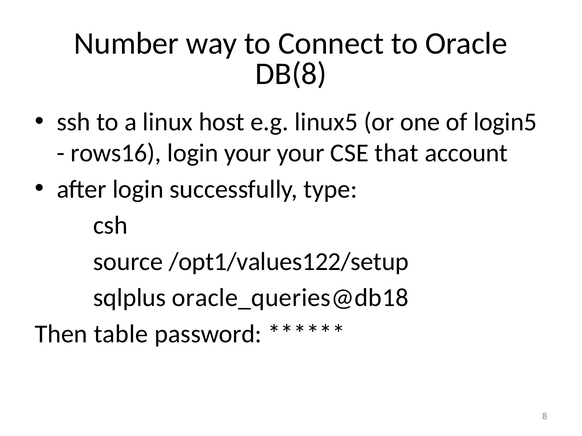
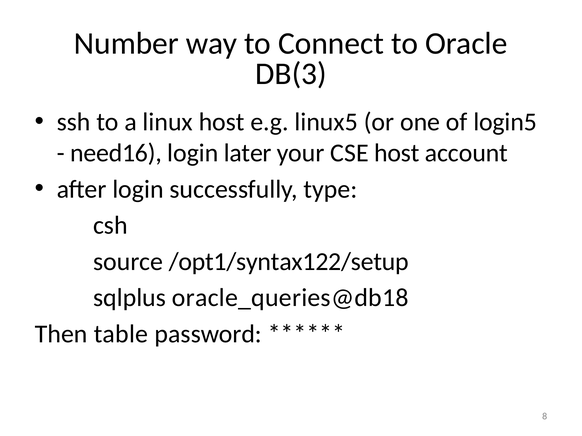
DB(8: DB(8 -> DB(3
rows16: rows16 -> need16
login your: your -> later
CSE that: that -> host
/opt1/values122/setup: /opt1/values122/setup -> /opt1/syntax122/setup
